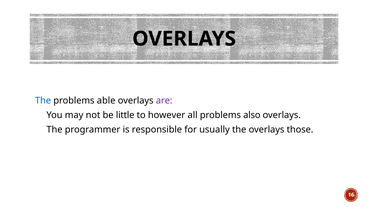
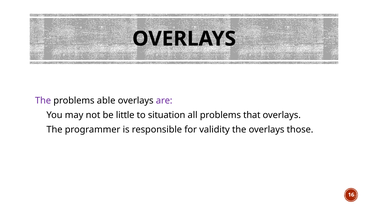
The at (43, 100) colour: blue -> purple
however: however -> situation
also: also -> that
usually: usually -> validity
